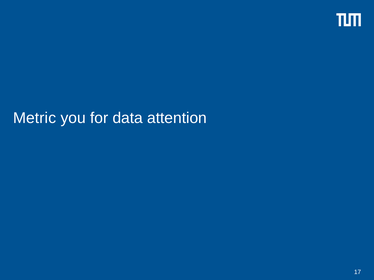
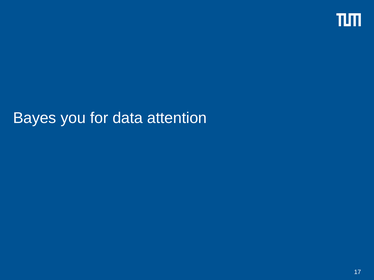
Metric: Metric -> Bayes
